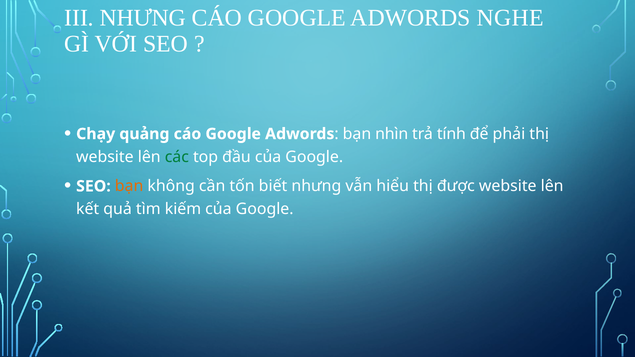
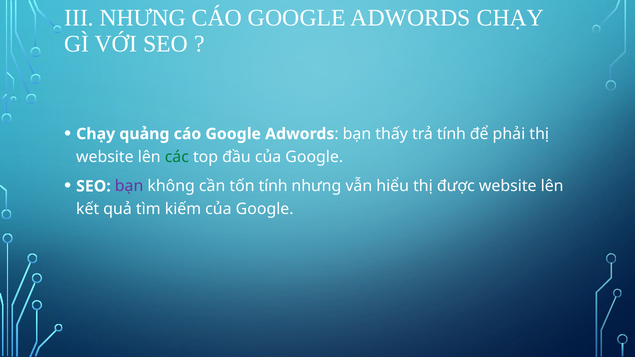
ADWORDS NGHE: NGHE -> CHẠY
nhìn: nhìn -> thấy
bạn at (129, 186) colour: orange -> purple
tốn biết: biết -> tính
